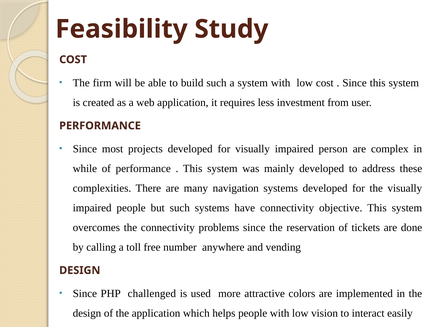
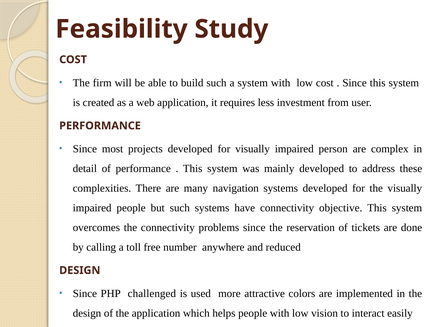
while: while -> detail
vending: vending -> reduced
